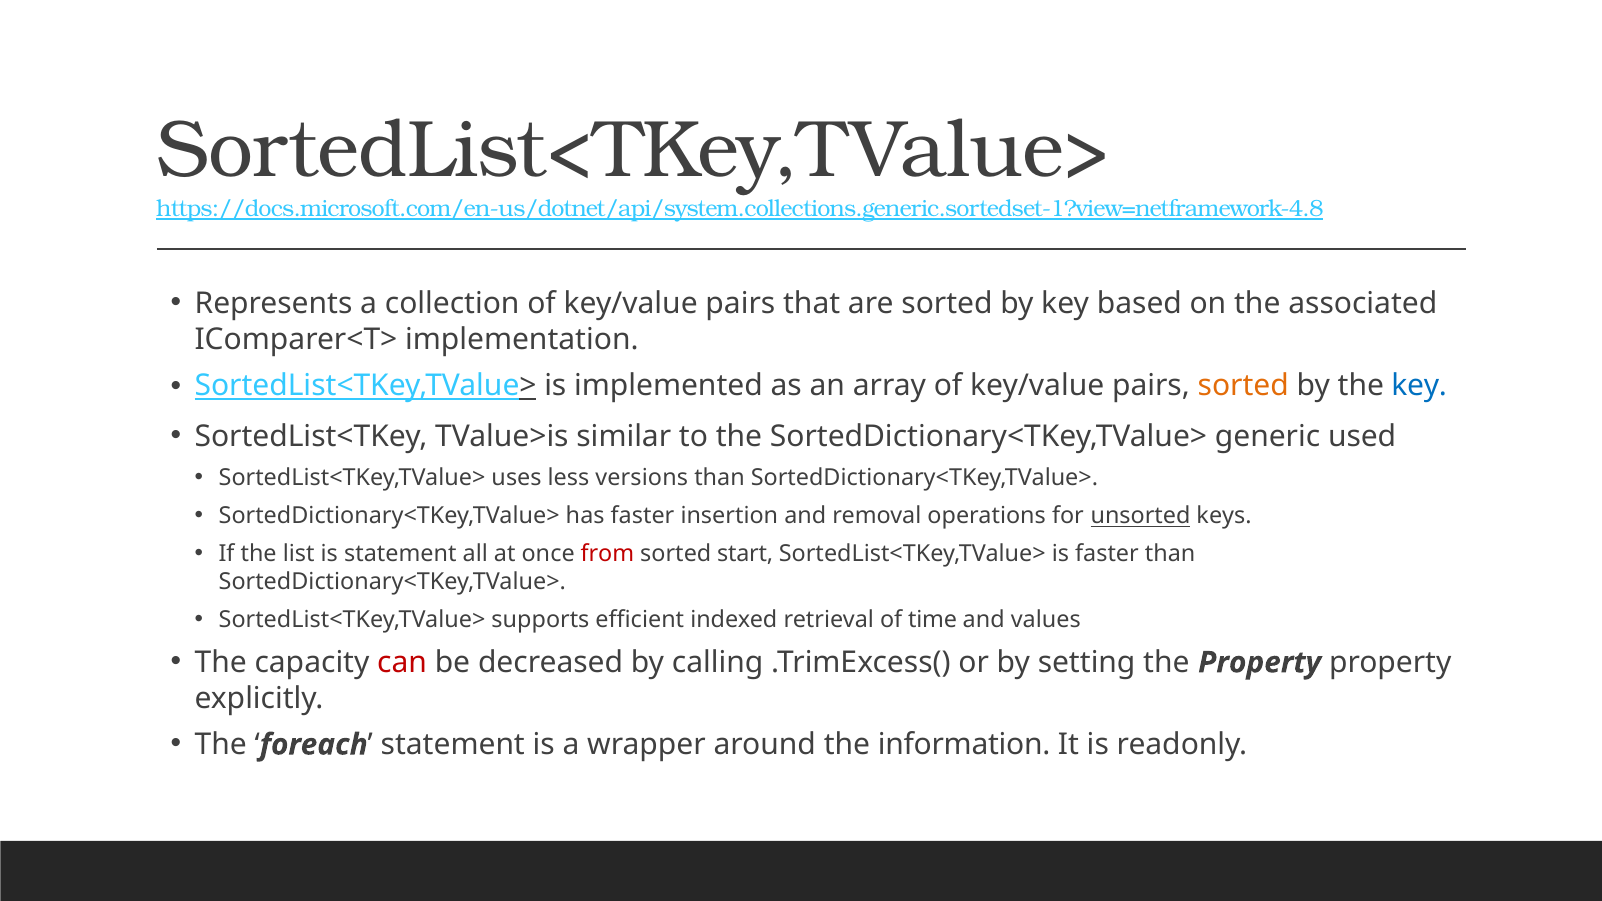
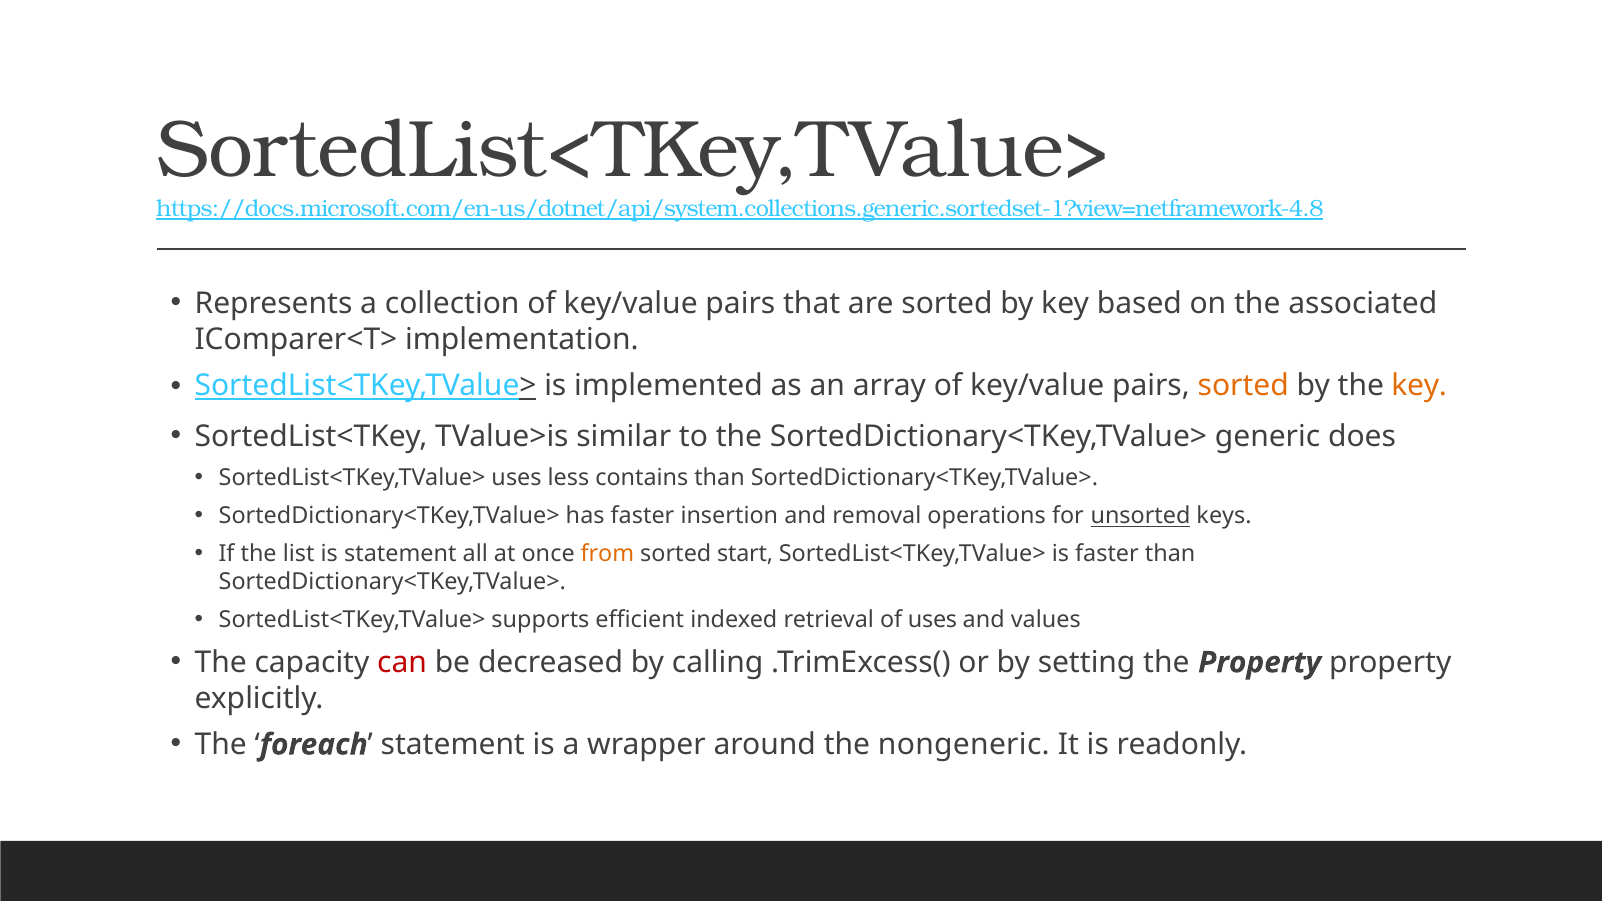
key at (1419, 385) colour: blue -> orange
used: used -> does
versions: versions -> contains
from colour: red -> orange
of time: time -> uses
information: information -> nongeneric
